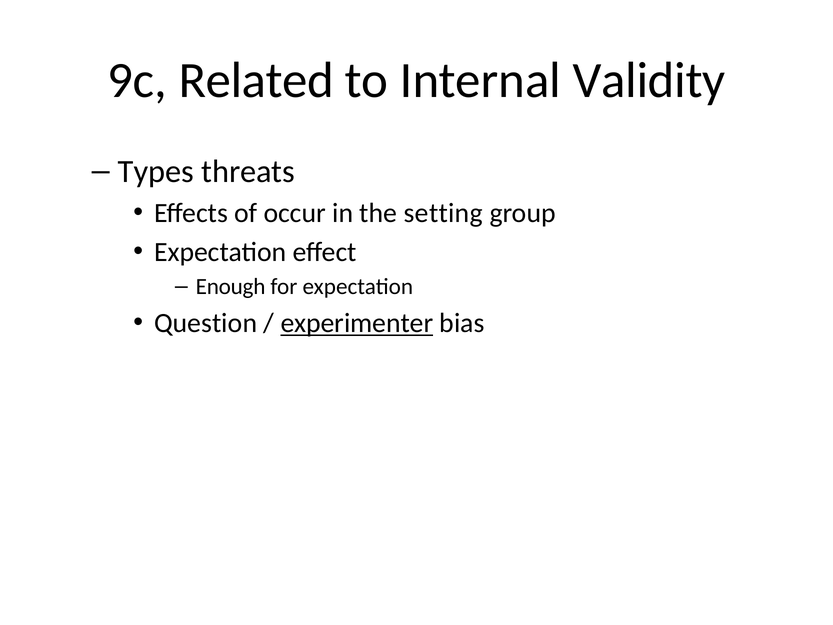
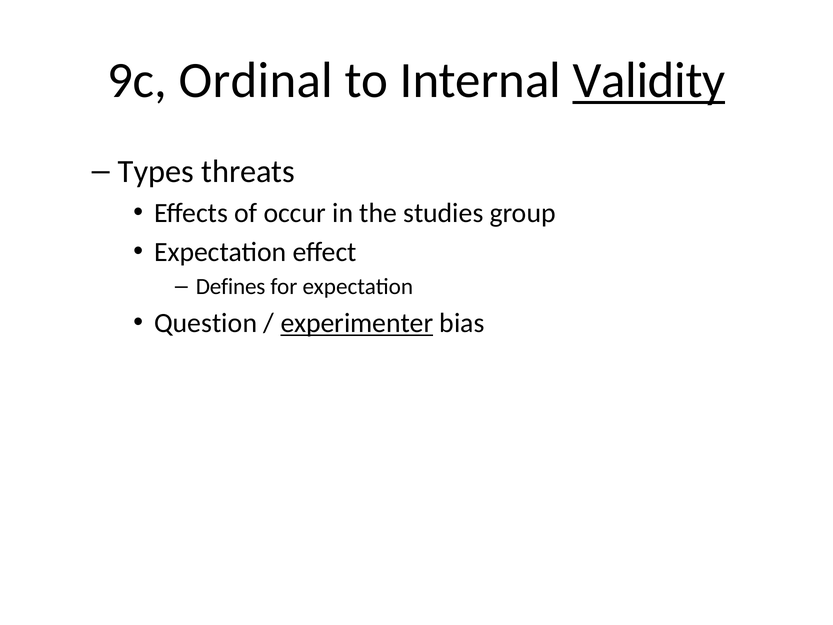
Related: Related -> Ordinal
Validity underline: none -> present
setting: setting -> studies
Enough: Enough -> Defines
